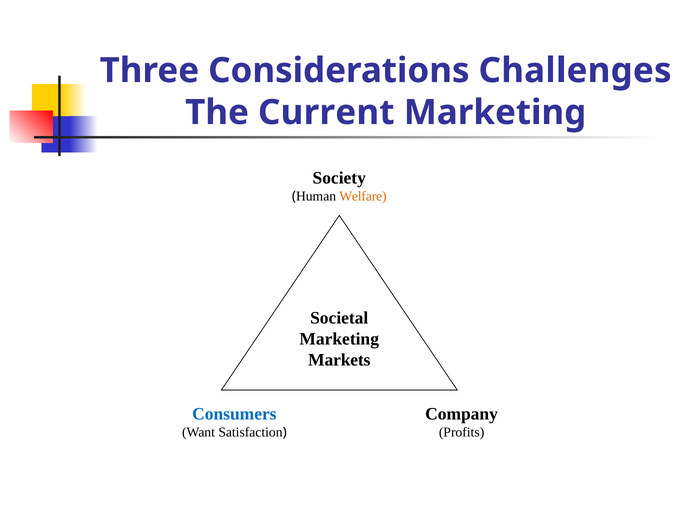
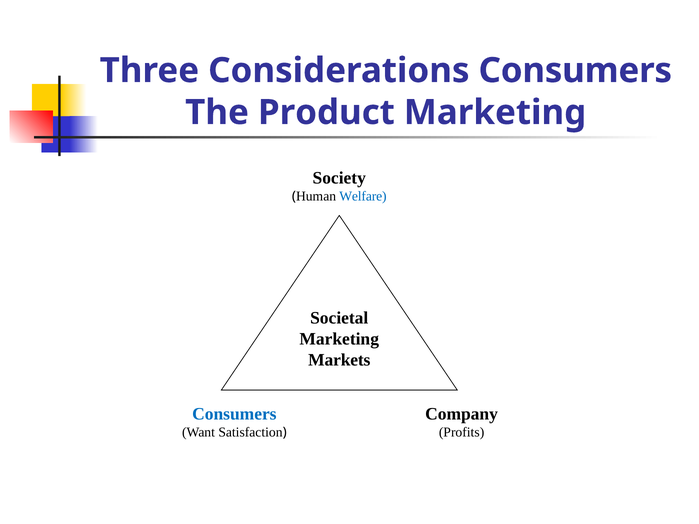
Considerations Challenges: Challenges -> Consumers
Current: Current -> Product
Welfare colour: orange -> blue
